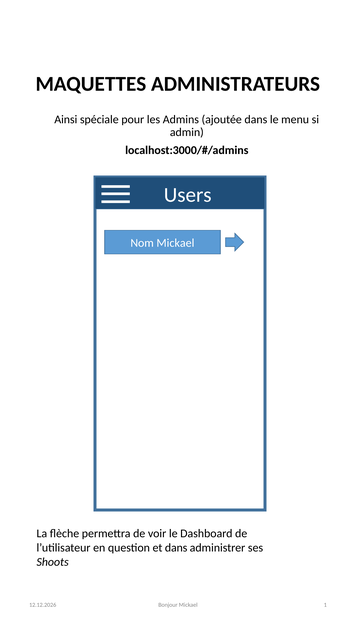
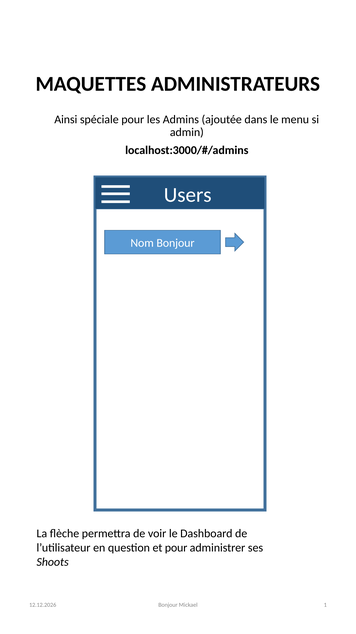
Nom Mickael: Mickael -> Bonjour
et dans: dans -> pour
